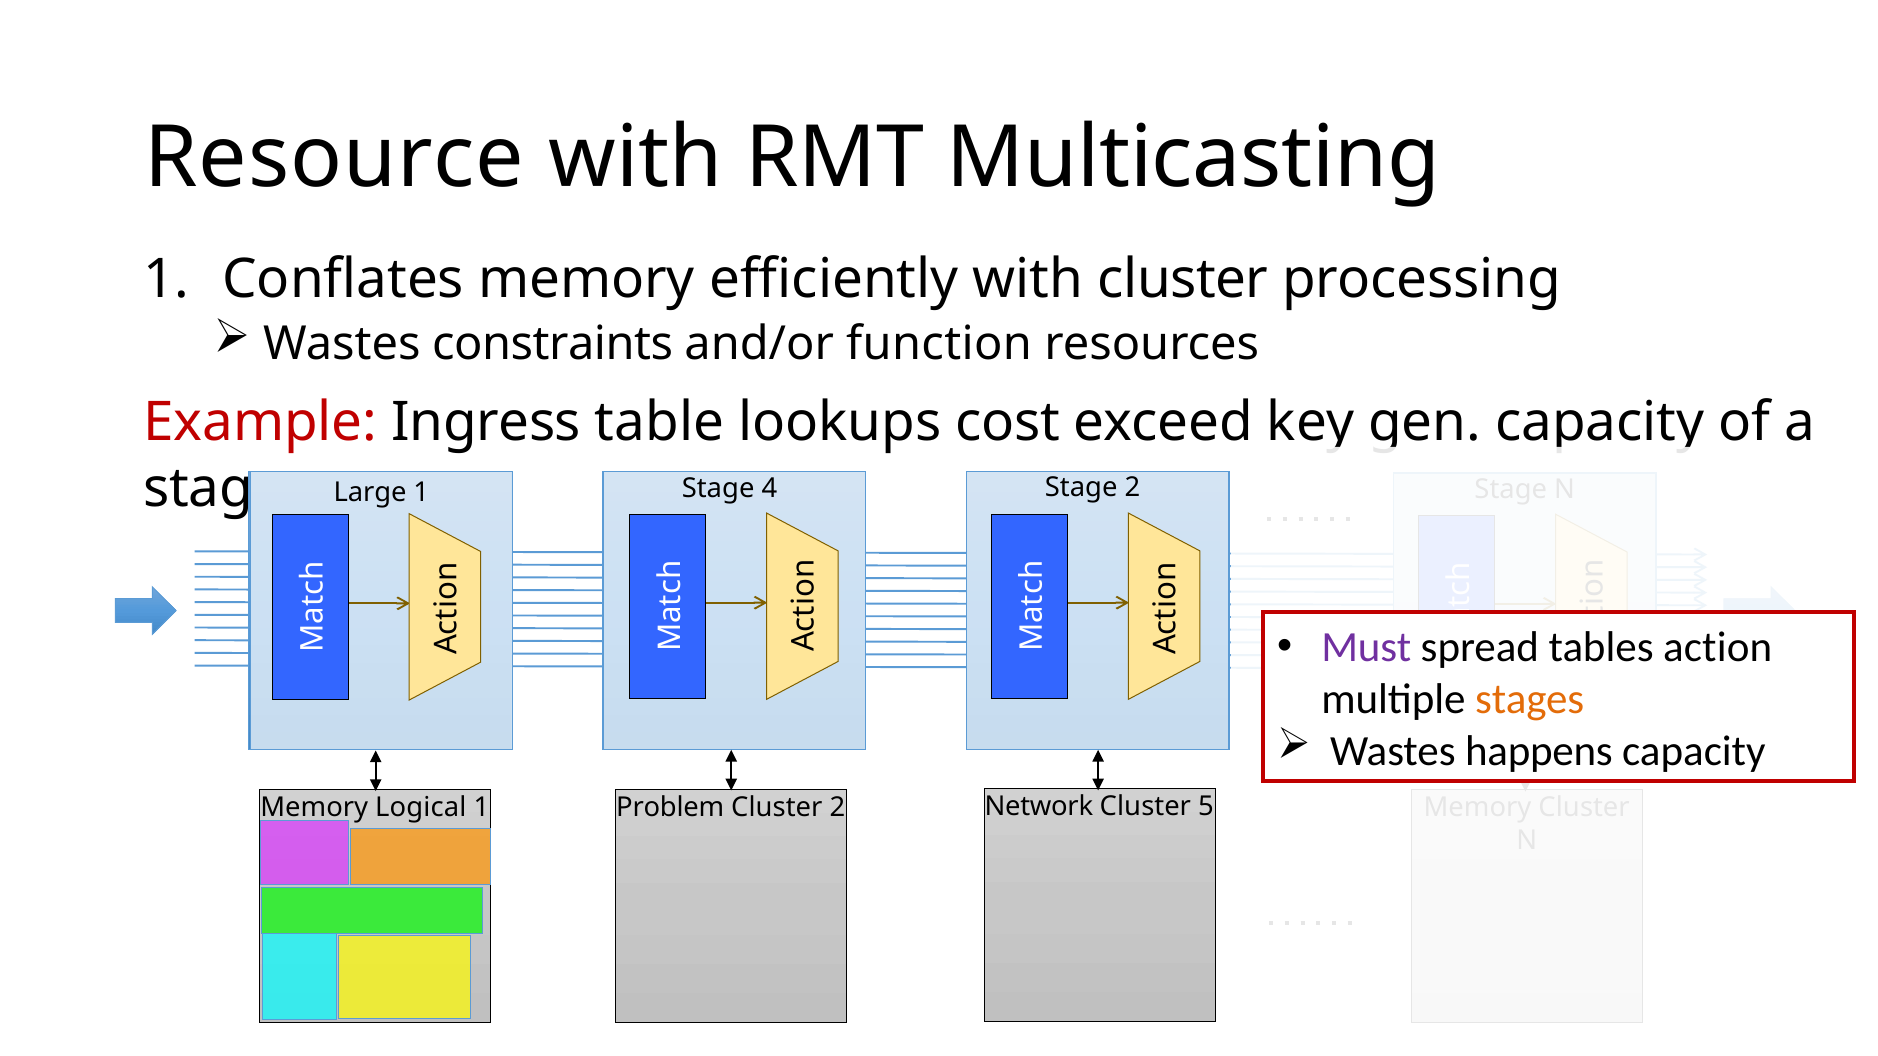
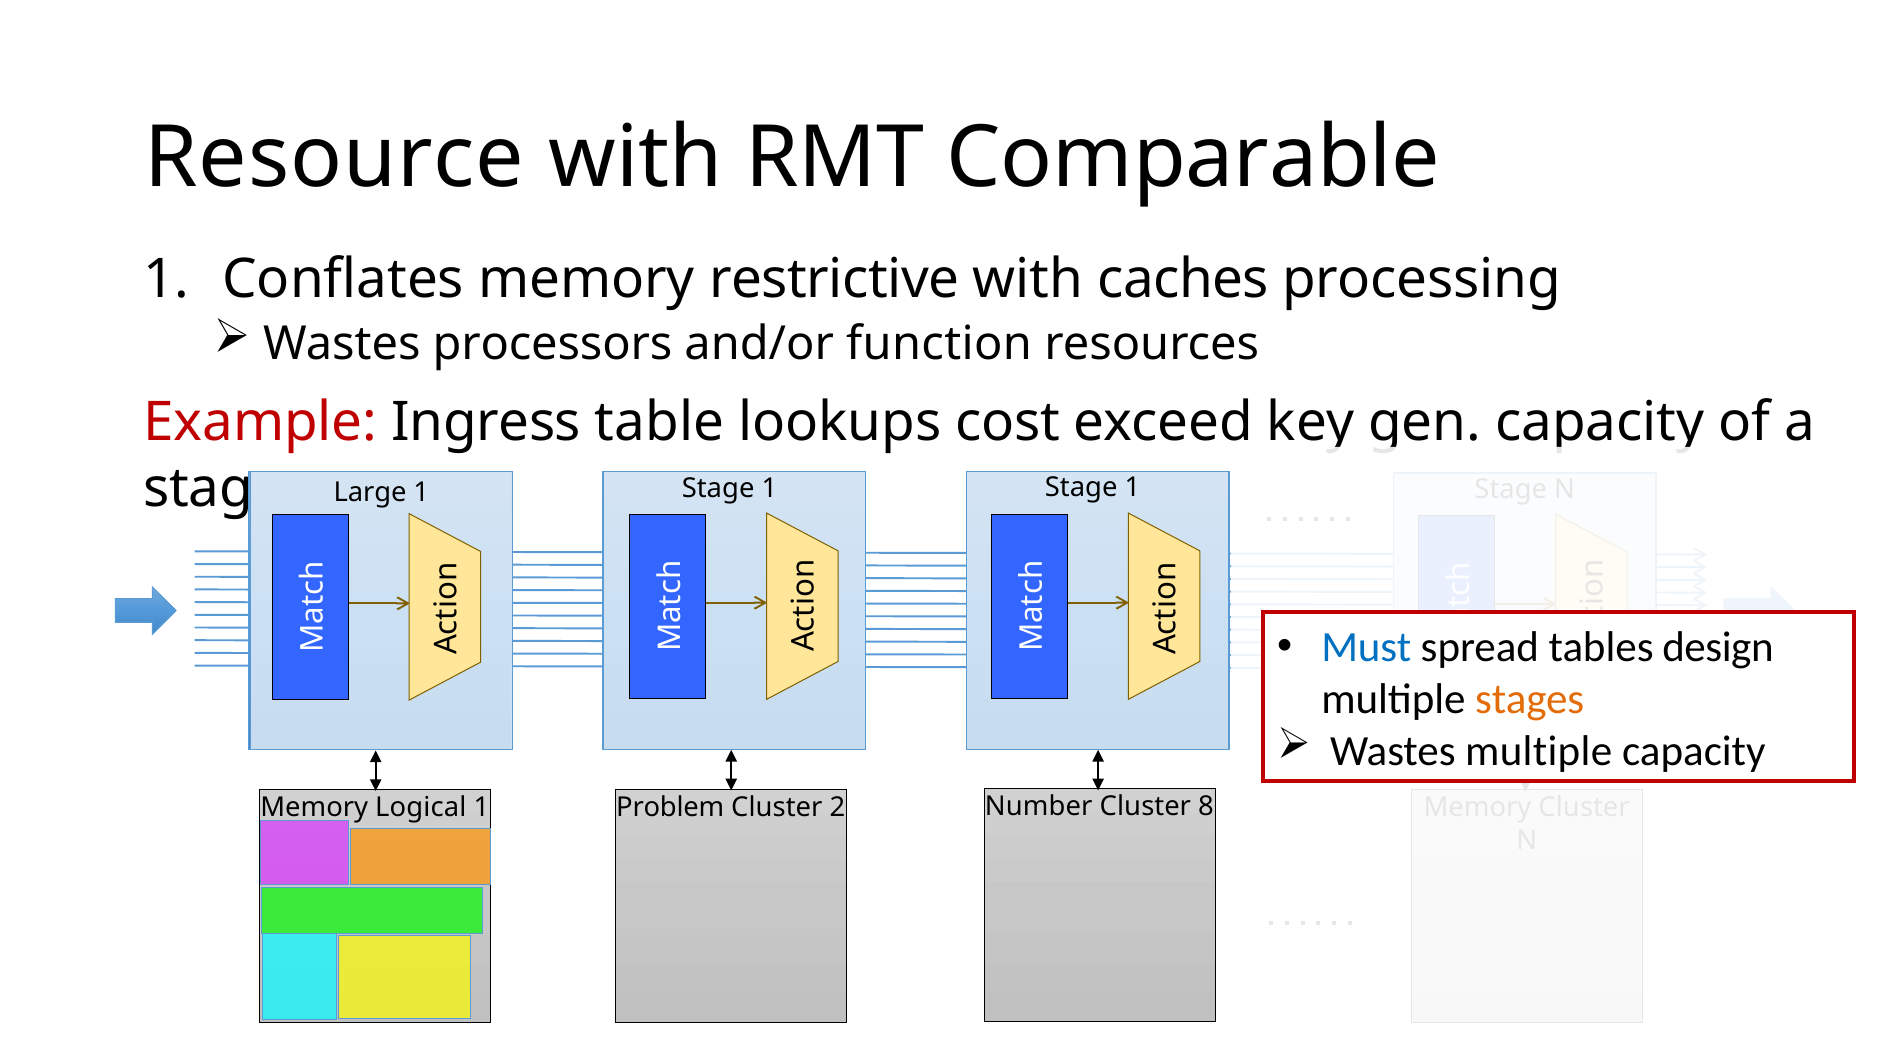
Multicasting: Multicasting -> Comparable
efficiently: efficiently -> restrictive
with cluster: cluster -> caches
constraints: constraints -> processors
4 at (769, 489): 4 -> 1
2 at (1132, 488): 2 -> 1
Must colour: purple -> blue
action: action -> design
Wastes happens: happens -> multiple
Network: Network -> Number
5: 5 -> 8
